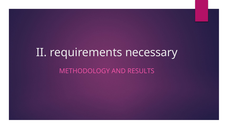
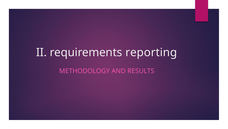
necessary: necessary -> reporting
